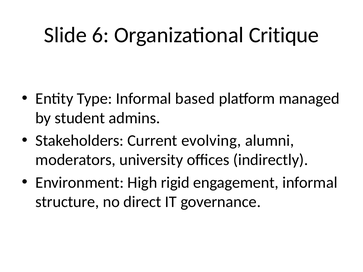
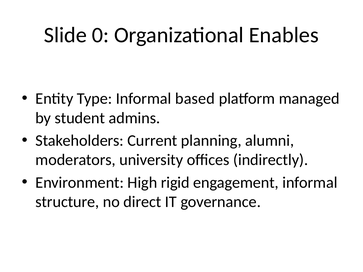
6: 6 -> 0
Critique: Critique -> Enables
evolving: evolving -> planning
